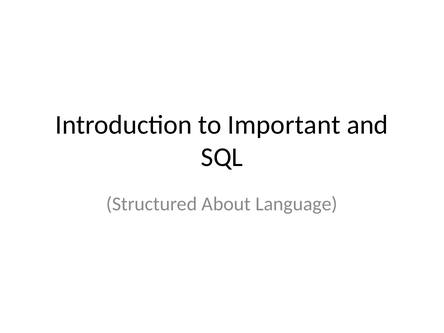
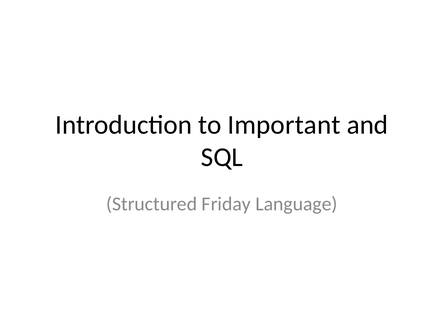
About: About -> Friday
